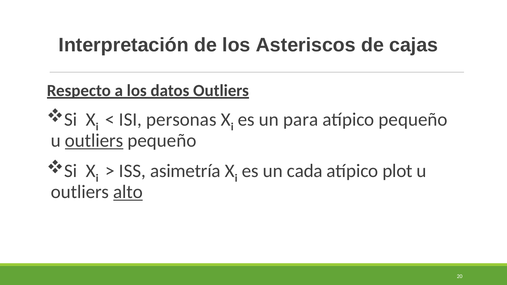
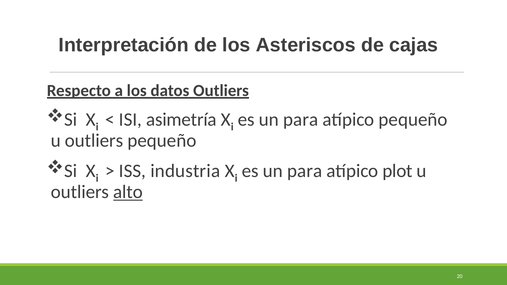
personas: personas -> asimetría
outliers at (94, 141) underline: present -> none
asimetría: asimetría -> industria
cada at (305, 171): cada -> para
